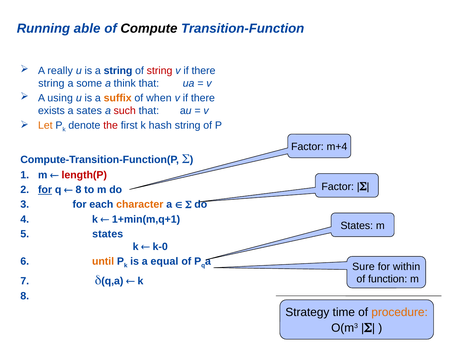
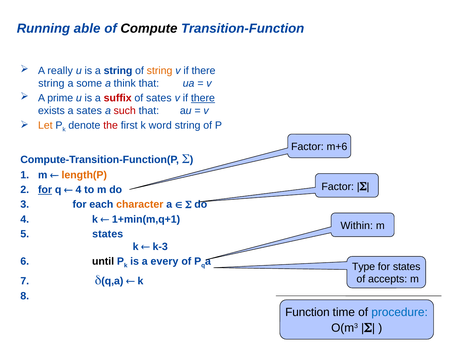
string at (160, 71) colour: red -> orange
using: using -> prime
suffix colour: orange -> red
of when: when -> sates
there at (203, 98) underline: none -> present
hash: hash -> word
m+4: m+4 -> m+6
length(P colour: red -> orange
8 at (78, 190): 8 -> 4
States at (357, 225): States -> Within
k-0: k-0 -> k-3
until colour: orange -> black
equal: equal -> every
Sure: Sure -> Type
for within: within -> states
function: function -> accepts
Strategy: Strategy -> Function
procedure colour: orange -> blue
